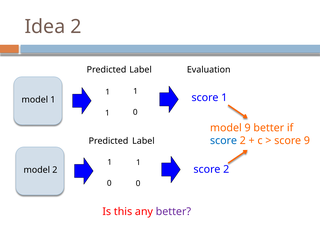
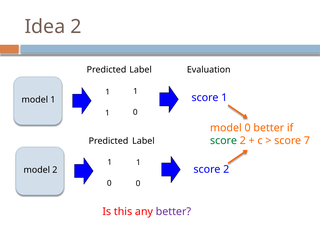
model 9: 9 -> 0
score at (224, 141) colour: blue -> green
score 9: 9 -> 7
